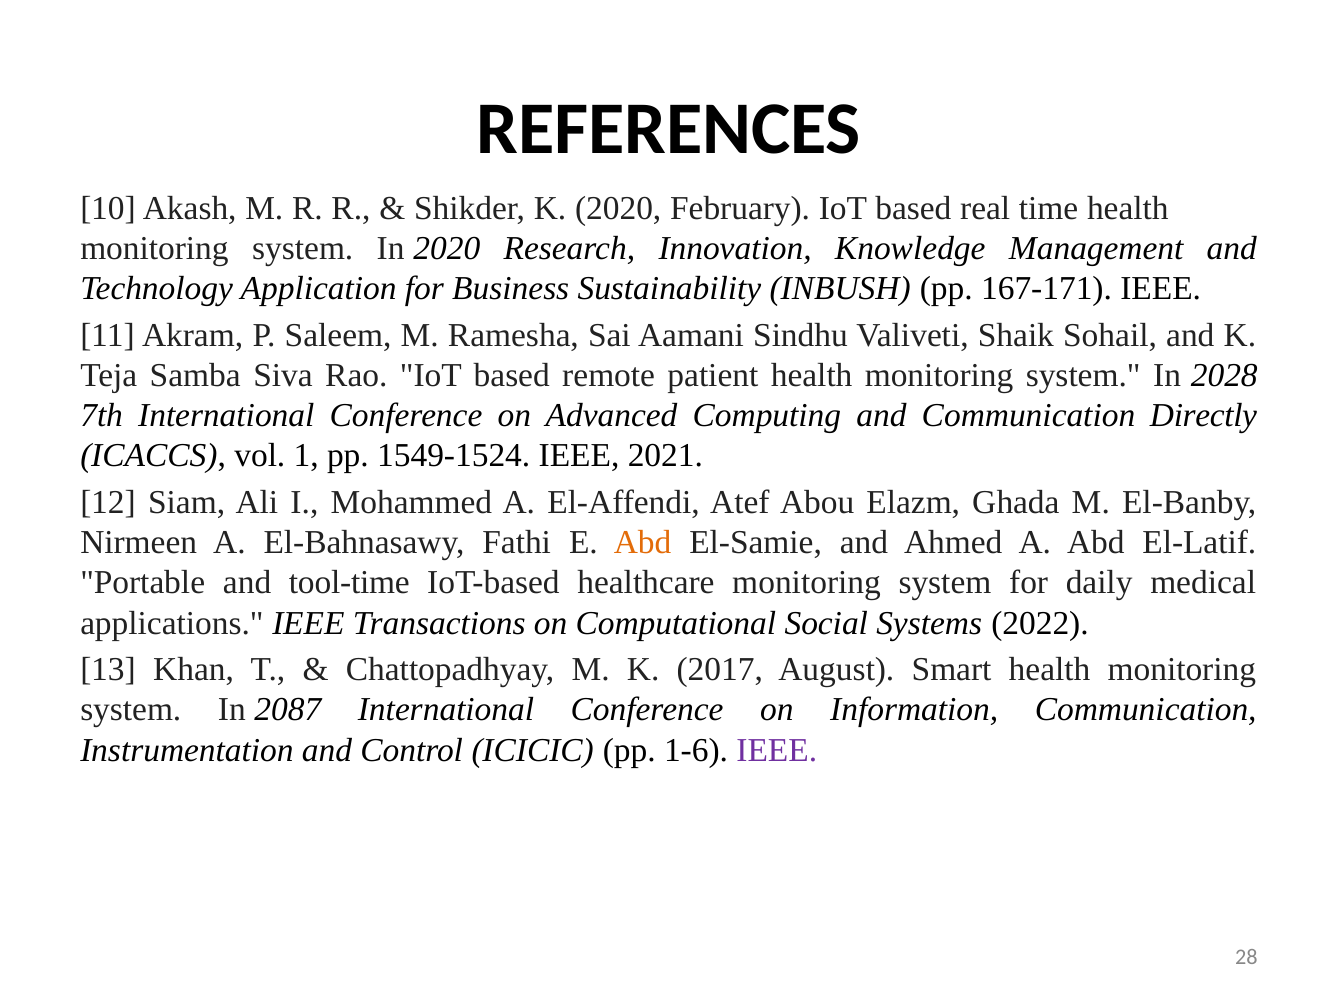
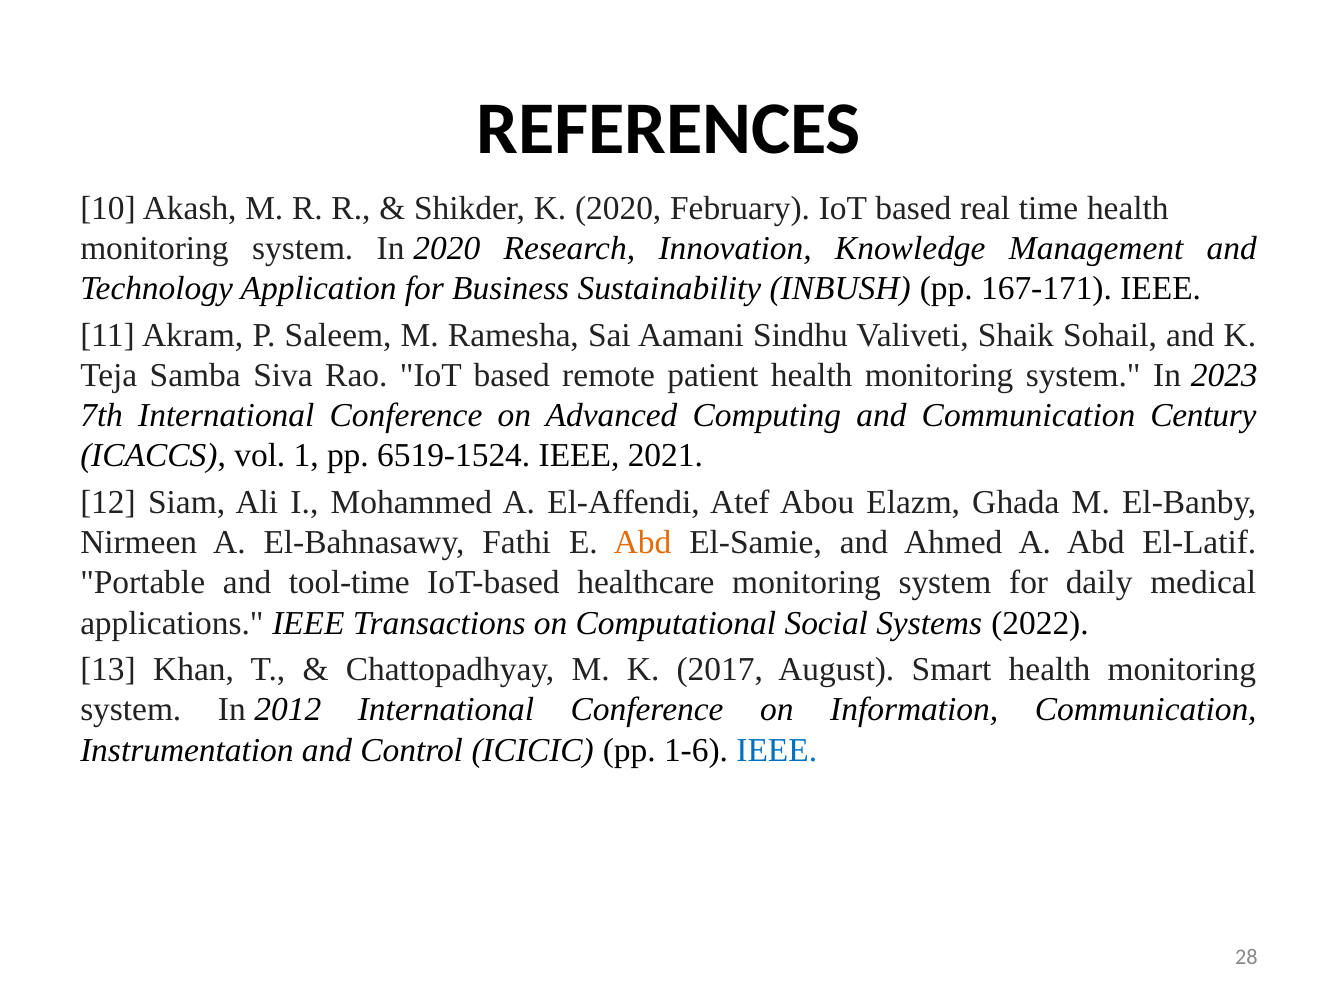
2028: 2028 -> 2023
Directly: Directly -> Century
1549-1524: 1549-1524 -> 6519-1524
2087: 2087 -> 2012
IEEE at (777, 750) colour: purple -> blue
